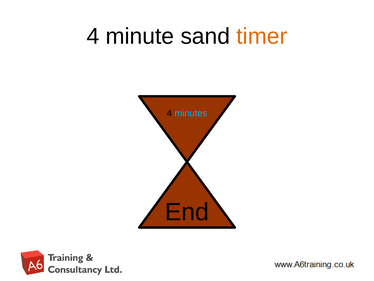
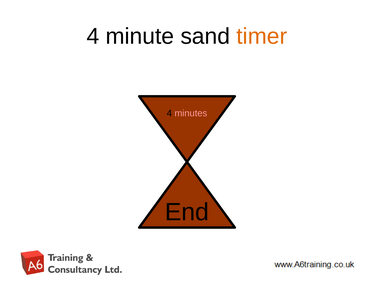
minutes colour: light blue -> pink
